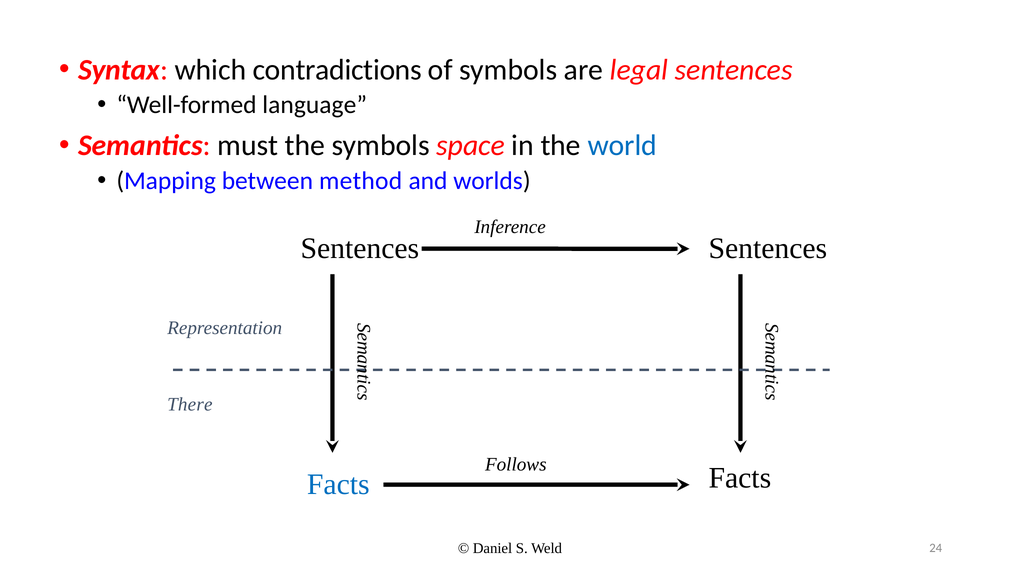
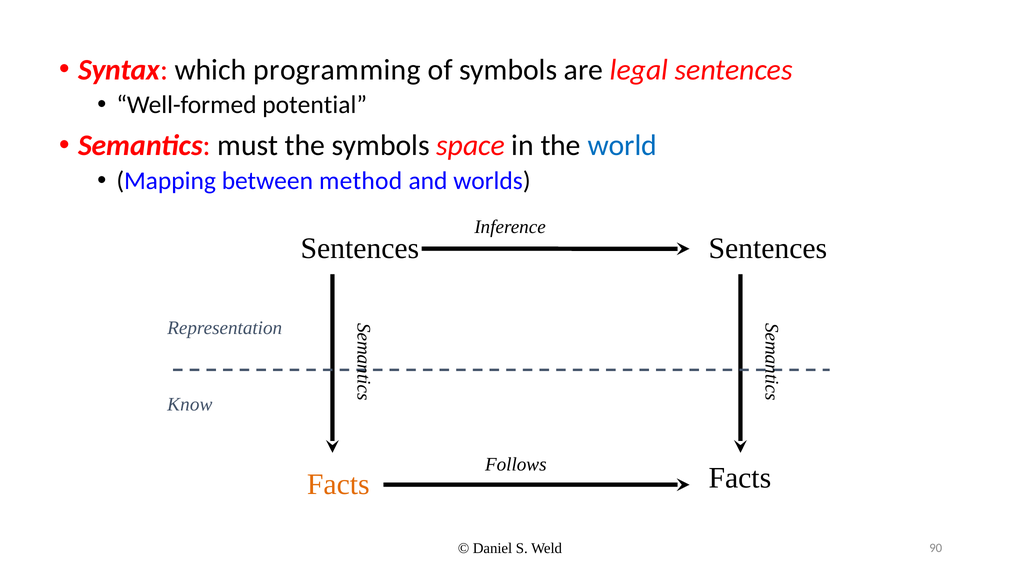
contradictions: contradictions -> programming
language: language -> potential
There: There -> Know
Facts at (338, 484) colour: blue -> orange
24: 24 -> 90
